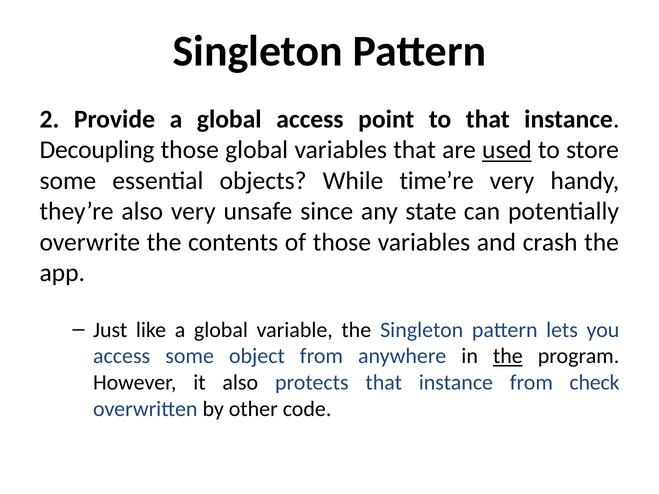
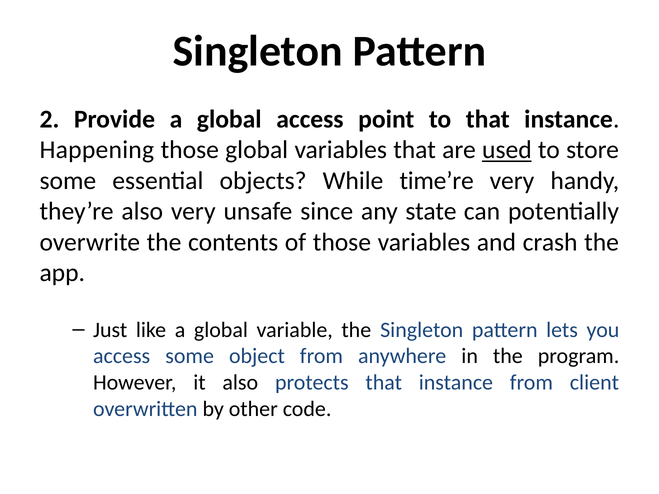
Decoupling: Decoupling -> Happening
the at (508, 356) underline: present -> none
check: check -> client
